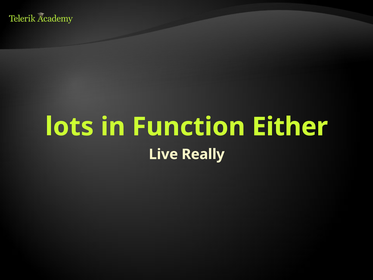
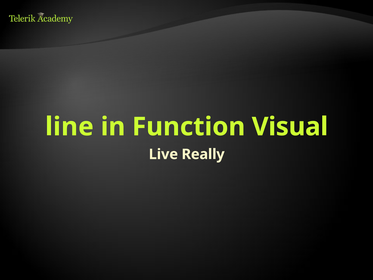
lots: lots -> line
Either: Either -> Visual
